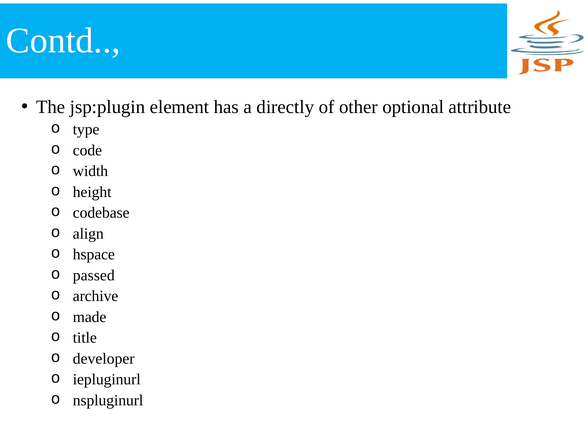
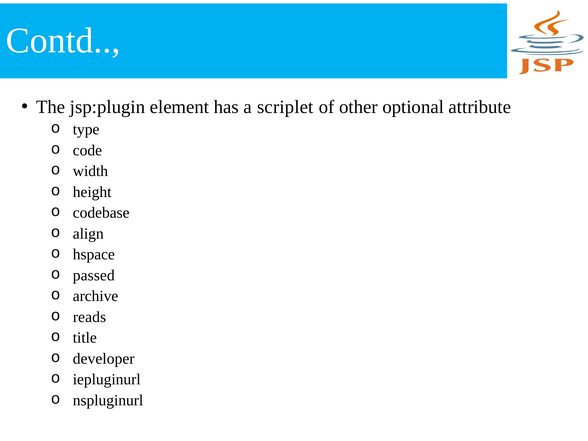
directly: directly -> scriplet
made: made -> reads
